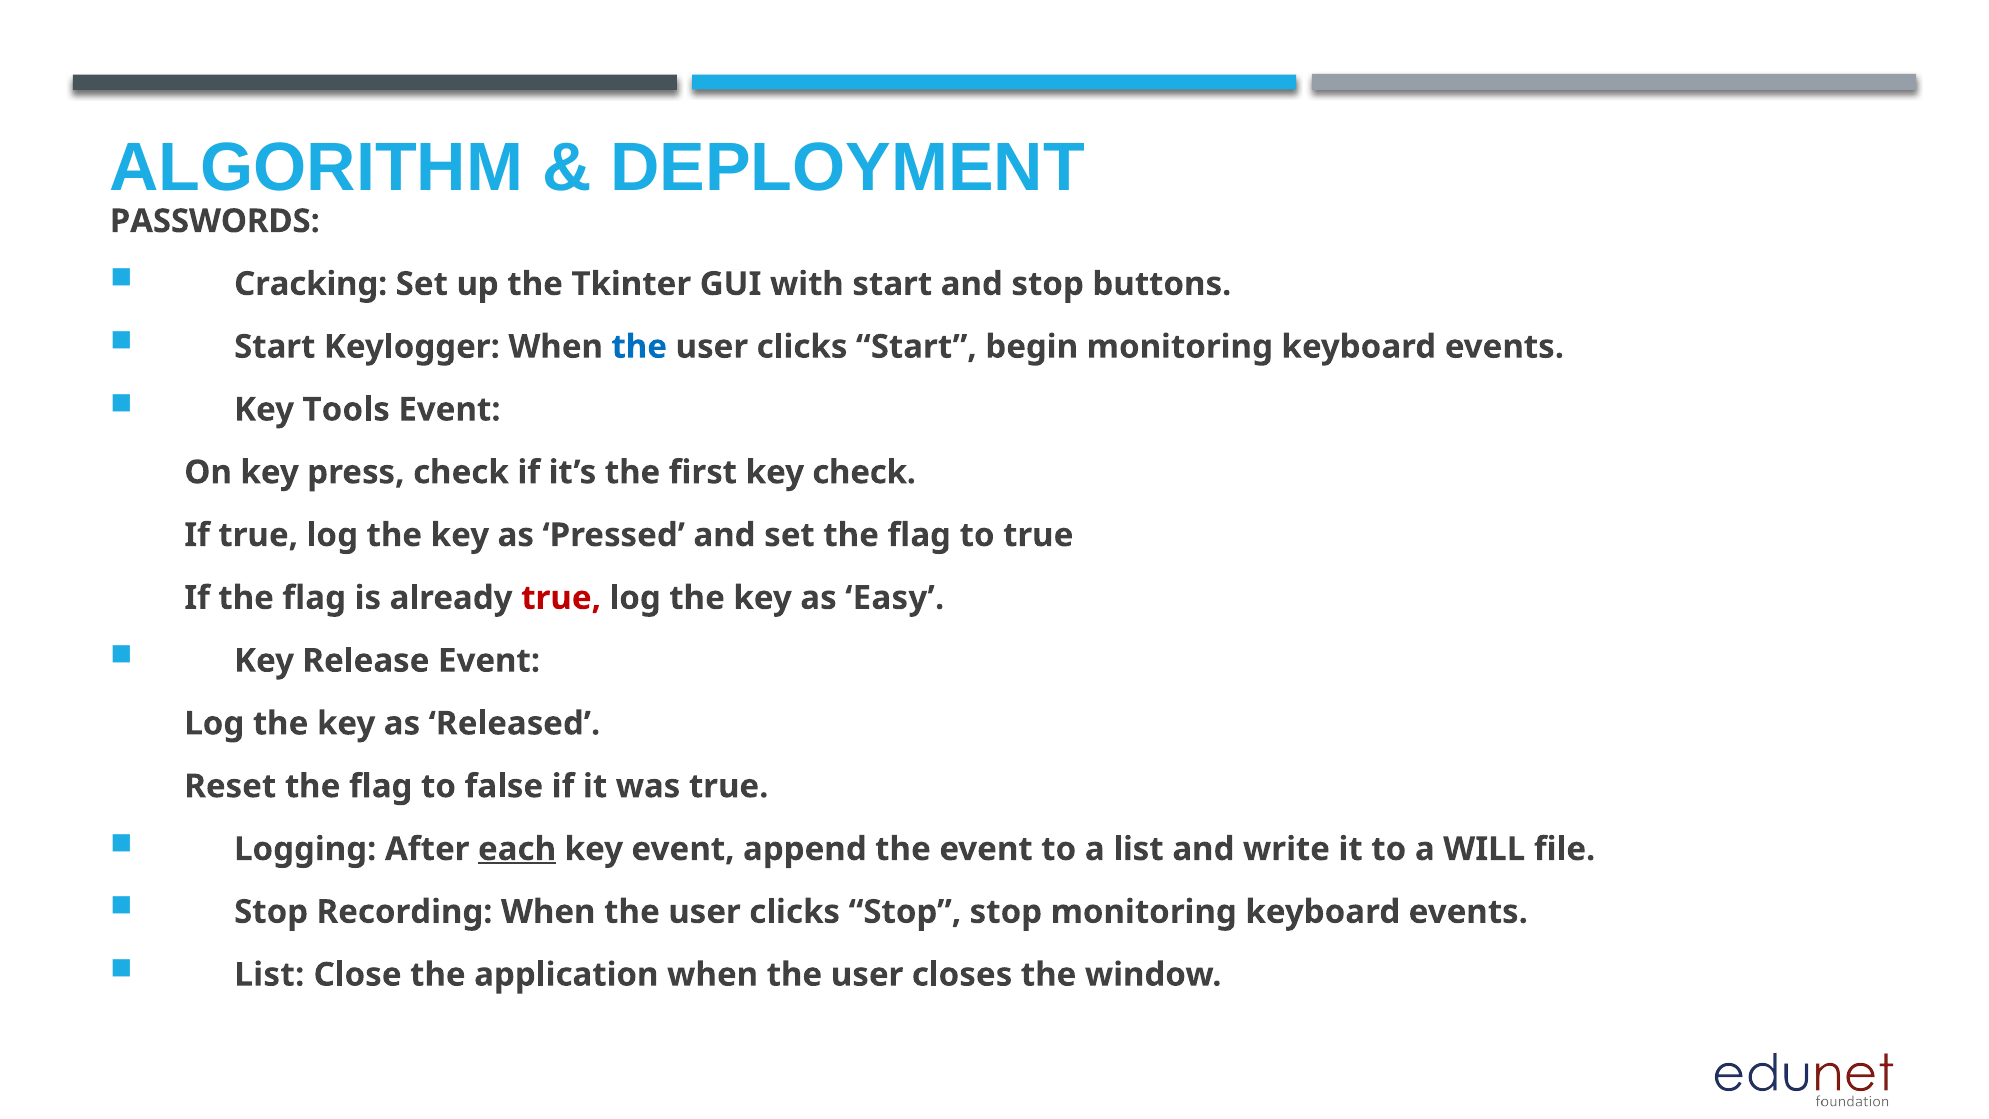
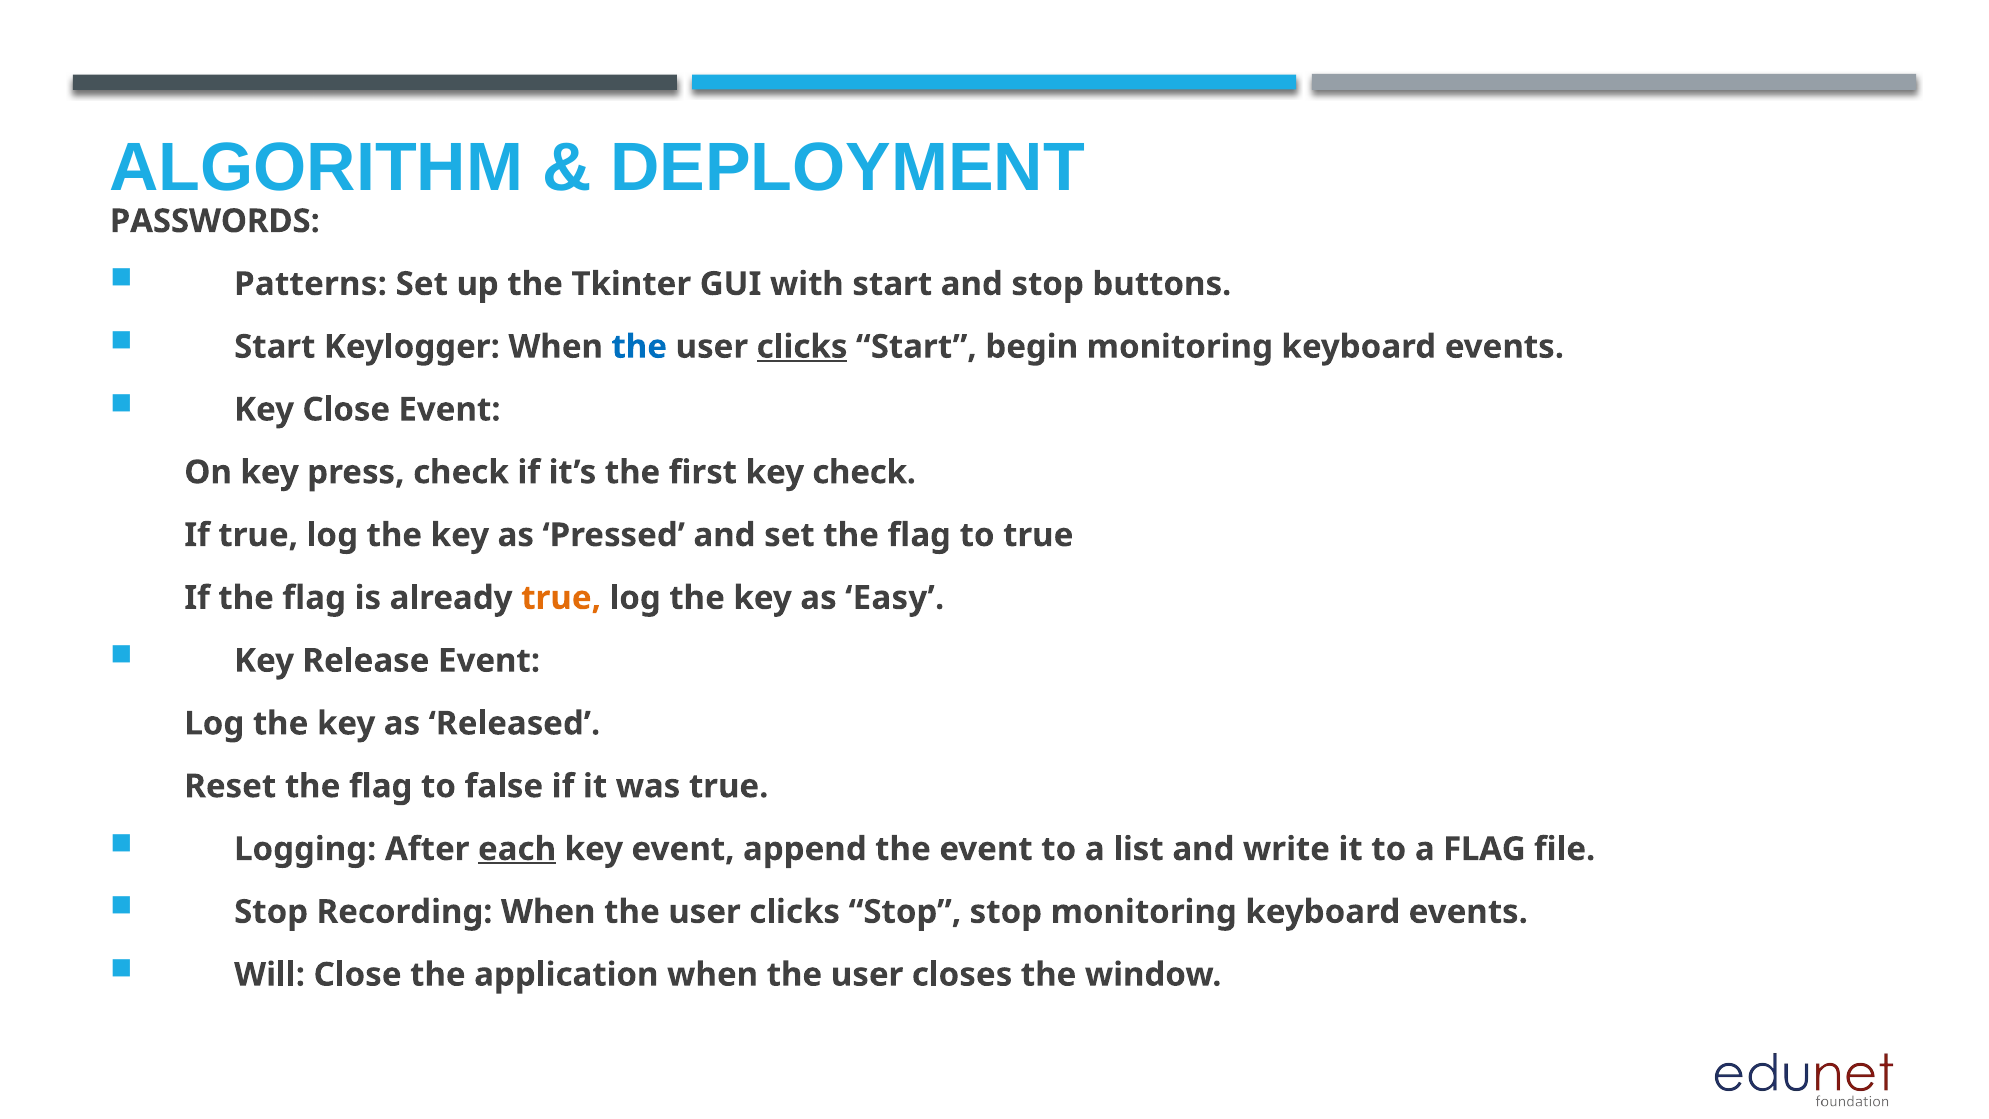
Cracking: Cracking -> Patterns
clicks at (802, 347) underline: none -> present
Key Tools: Tools -> Close
true at (561, 598) colour: red -> orange
a WILL: WILL -> FLAG
List at (269, 975): List -> Will
